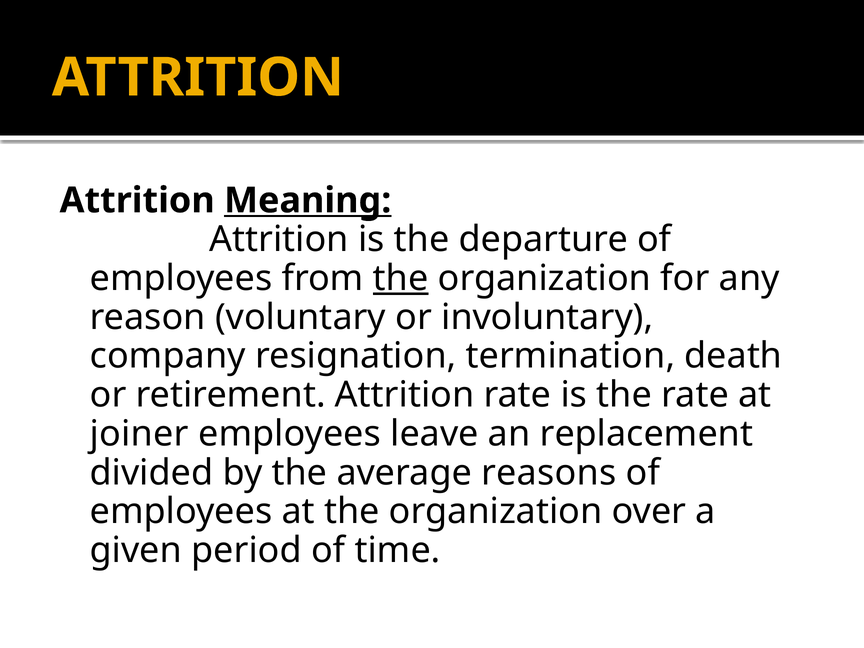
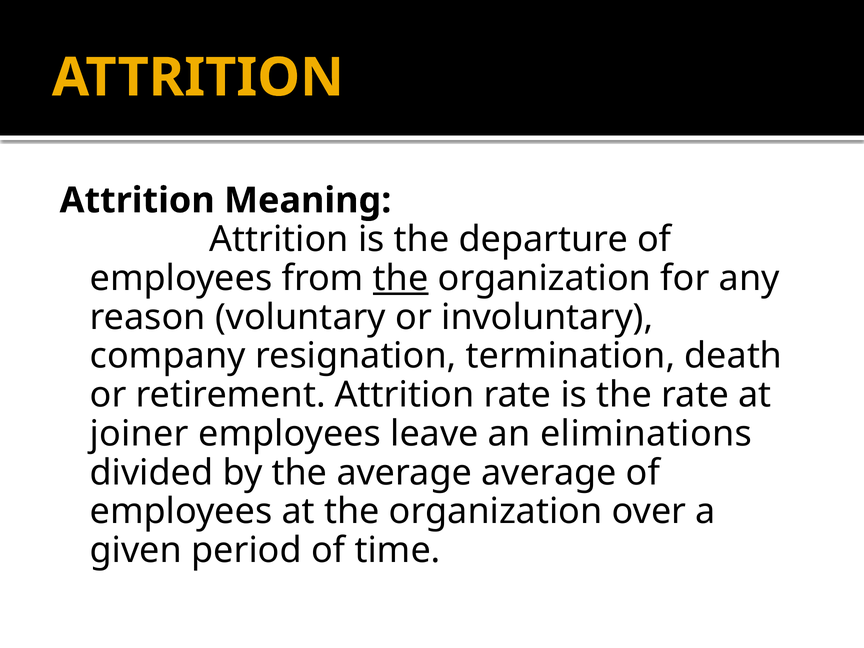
Meaning underline: present -> none
replacement: replacement -> eliminations
average reasons: reasons -> average
